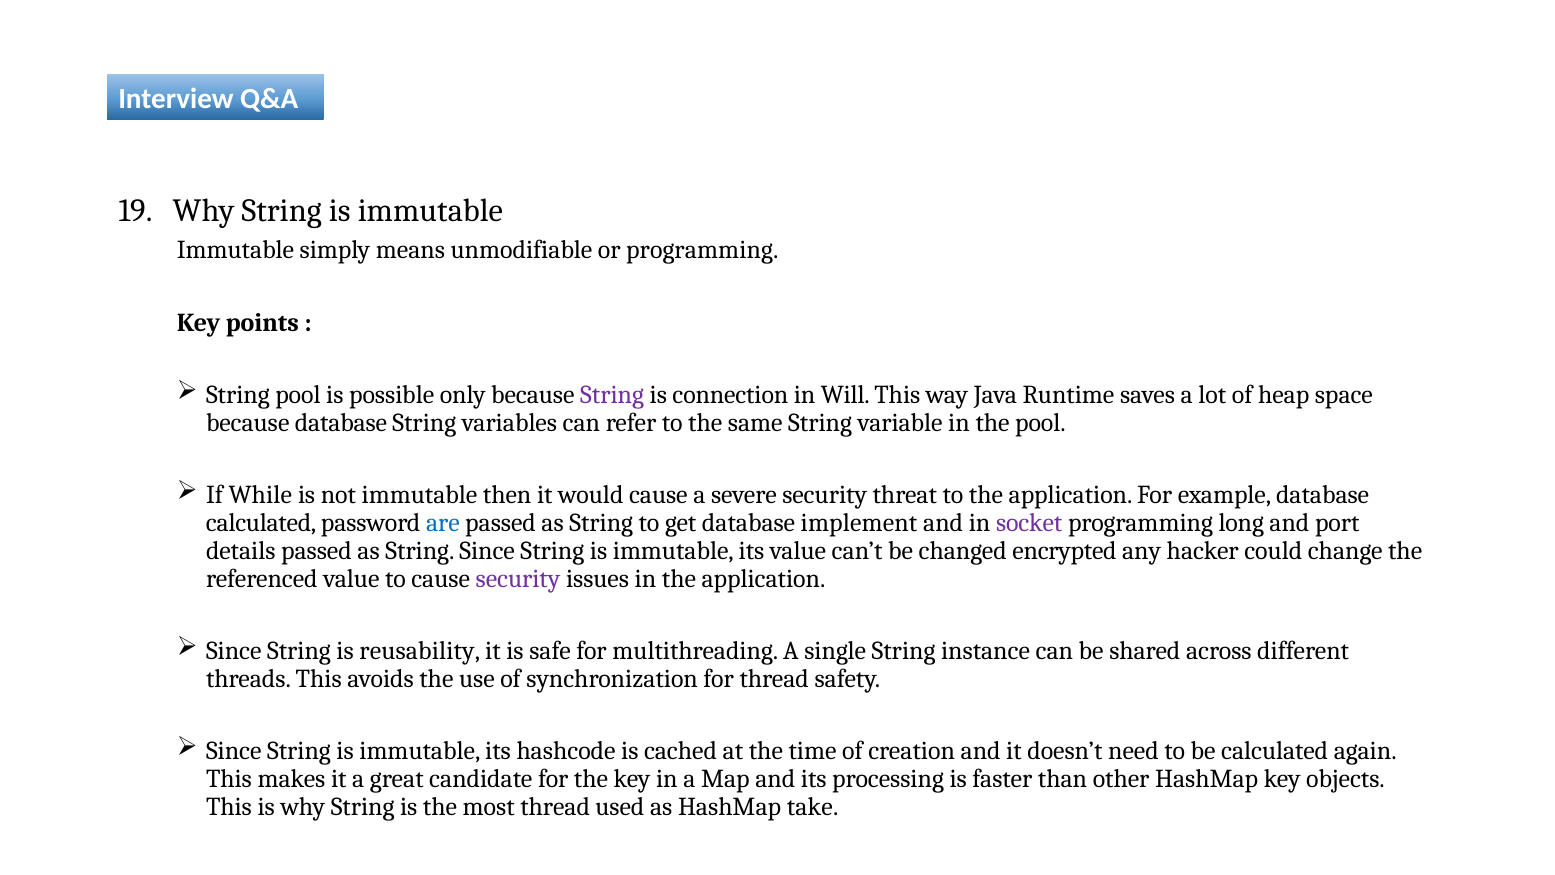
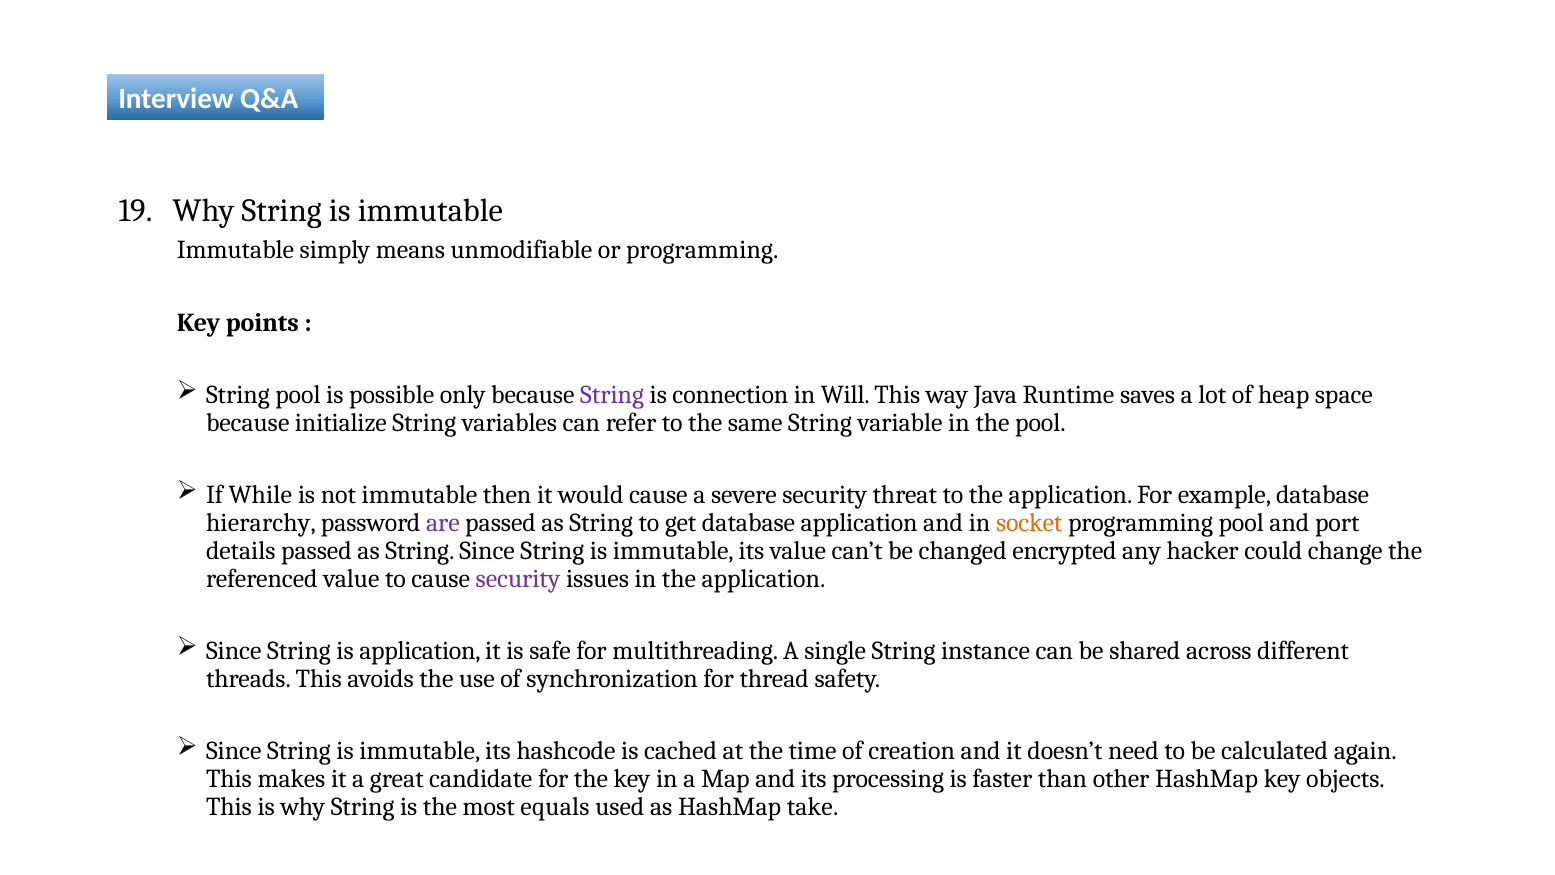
because database: database -> initialize
calculated at (261, 522): calculated -> hierarchy
are colour: blue -> purple
database implement: implement -> application
socket colour: purple -> orange
programming long: long -> pool
is reusability: reusability -> application
most thread: thread -> equals
